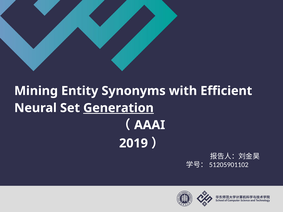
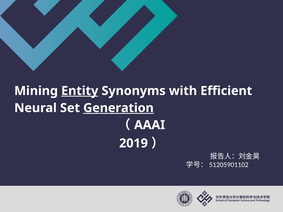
Entity underline: none -> present
